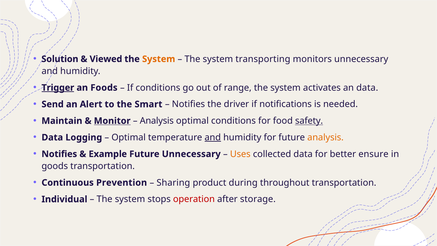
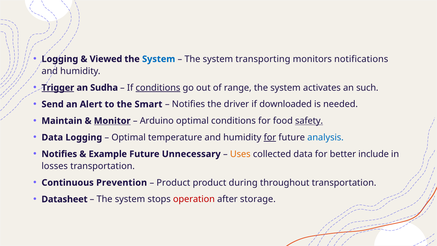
Solution at (60, 59): Solution -> Logging
System at (159, 59) colour: orange -> blue
monitors unnecessary: unnecessary -> notifications
Foods: Foods -> Sudha
conditions at (158, 88) underline: none -> present
an data: data -> such
notifications: notifications -> downloaded
Analysis at (157, 121): Analysis -> Arduino
and at (213, 137) underline: present -> none
for at (270, 137) underline: none -> present
analysis at (326, 137) colour: orange -> blue
ensure: ensure -> include
goods: goods -> losses
Sharing at (173, 183): Sharing -> Product
Individual: Individual -> Datasheet
